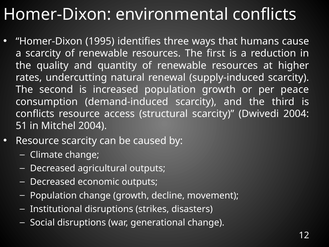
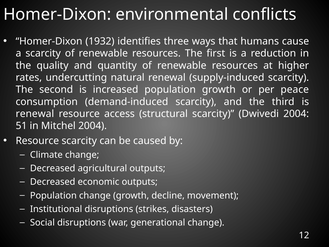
1995: 1995 -> 1932
conflicts at (35, 114): conflicts -> renewal
